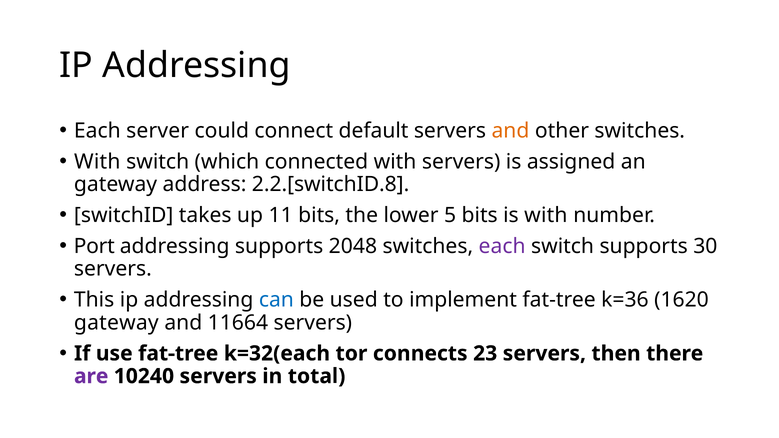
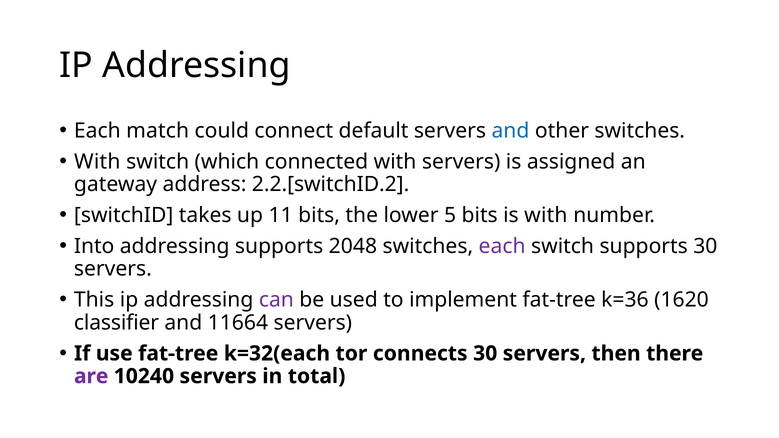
server: server -> match
and at (510, 131) colour: orange -> blue
2.2.[switchID.8: 2.2.[switchID.8 -> 2.2.[switchID.2
Port: Port -> Into
can colour: blue -> purple
gateway at (116, 323): gateway -> classifier
connects 23: 23 -> 30
